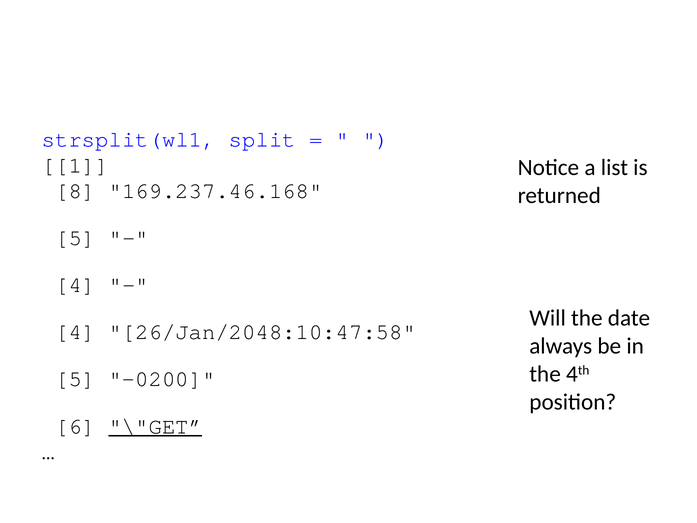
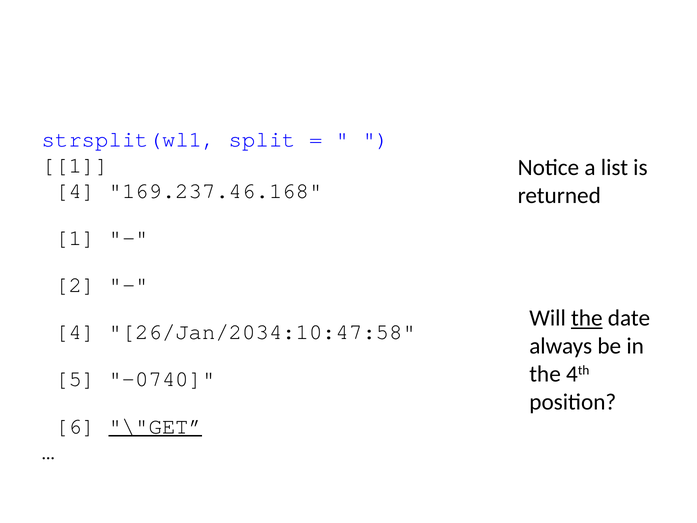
8 at (75, 191): 8 -> 4
5 at (75, 238): 5 -> 1
4 at (75, 285): 4 -> 2
the at (587, 318) underline: none -> present
26/Jan/2048:10:47:58: 26/Jan/2048:10:47:58 -> 26/Jan/2034:10:47:58
-0200: -0200 -> -0740
